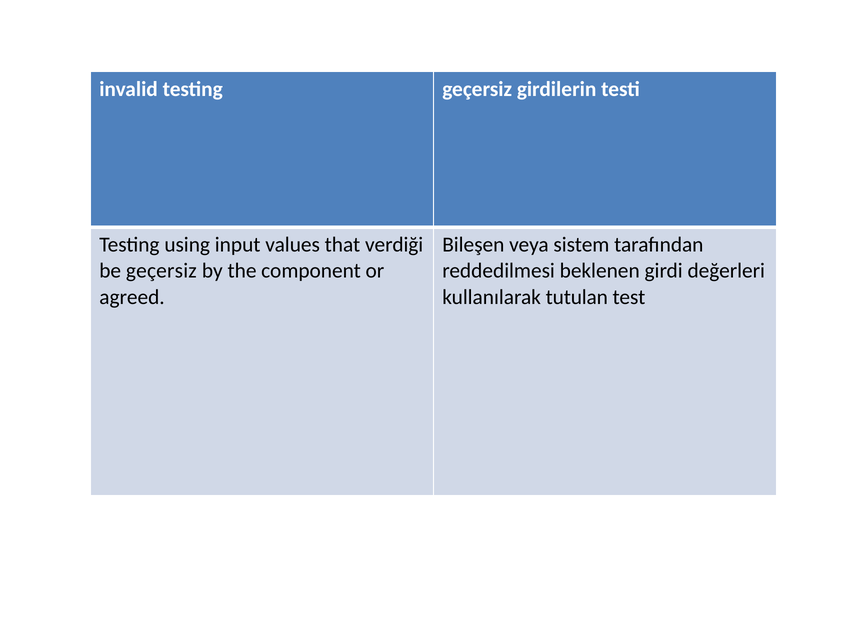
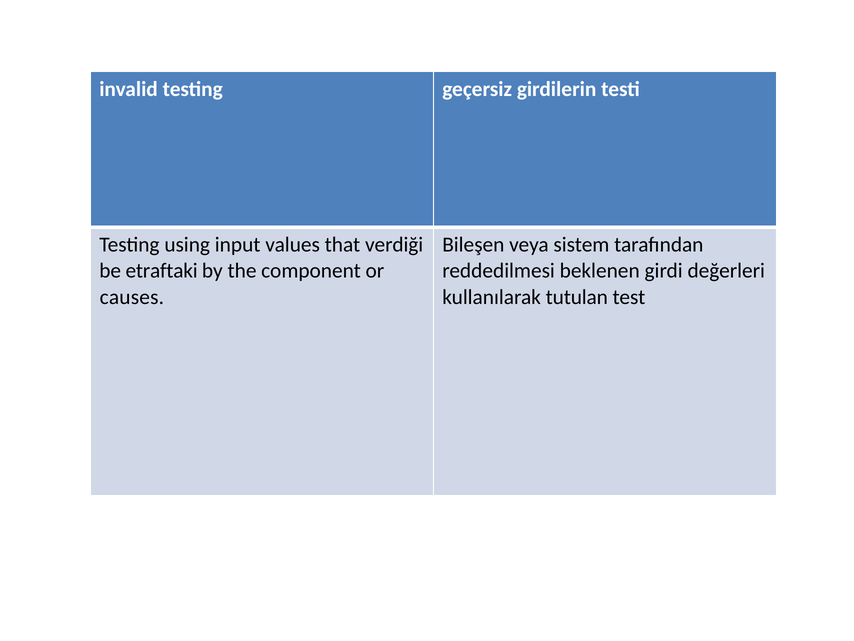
be geçersiz: geçersiz -> etraftaki
agreed: agreed -> causes
